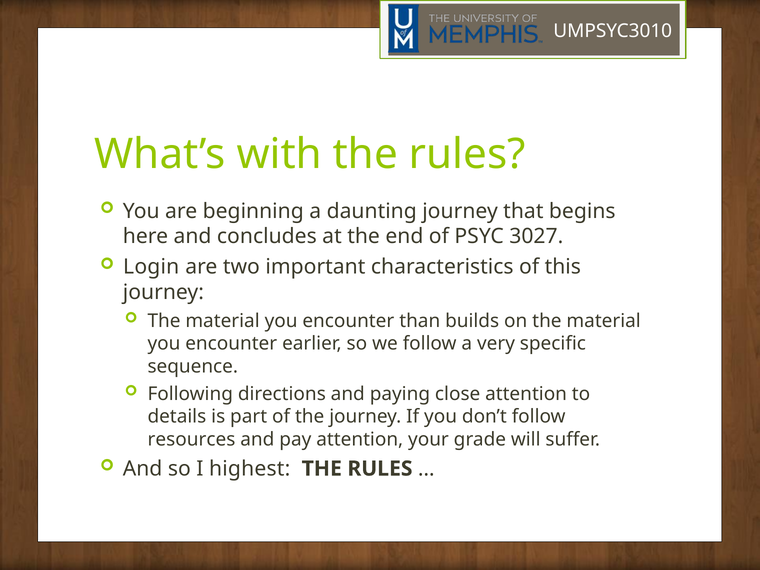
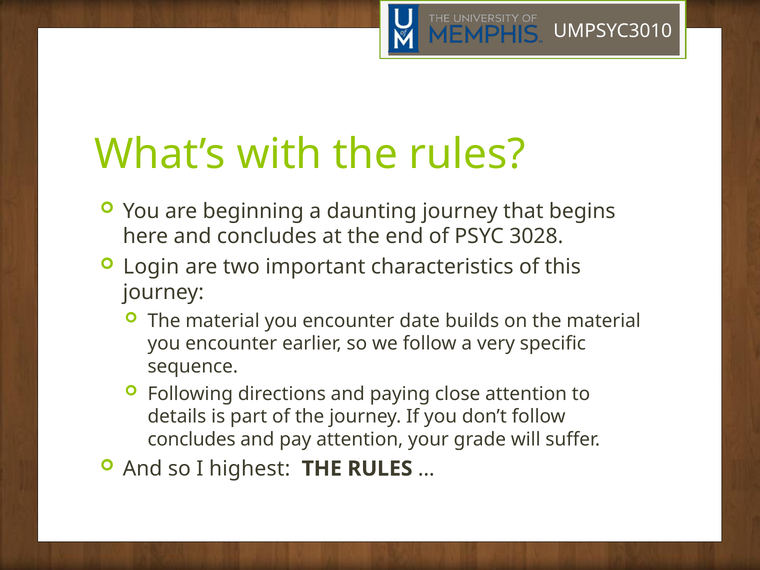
3027: 3027 -> 3028
than: than -> date
resources at (191, 439): resources -> concludes
